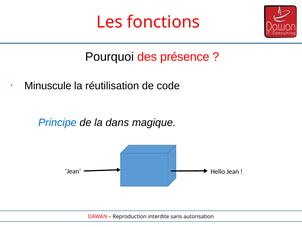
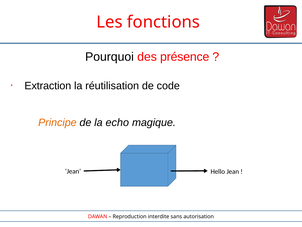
Minuscule: Minuscule -> Extraction
Principe colour: blue -> orange
dans: dans -> echo
